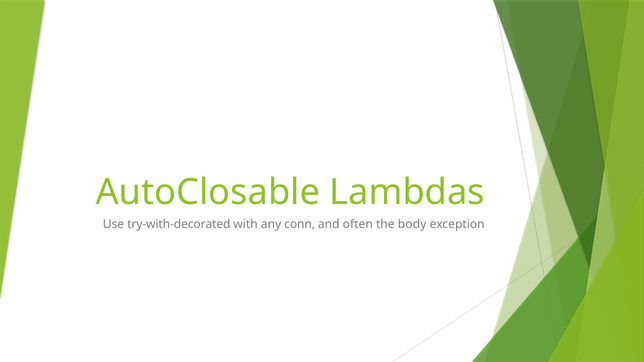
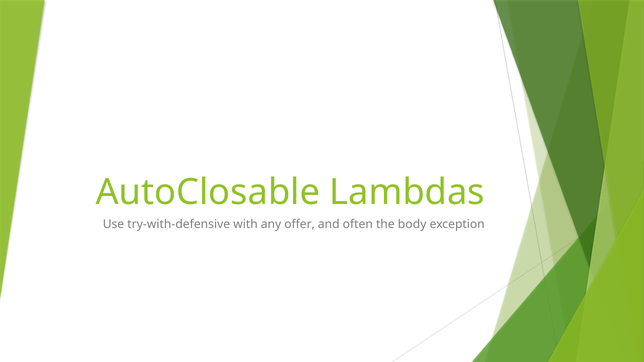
try-with-decorated: try-with-decorated -> try-with-defensive
conn: conn -> offer
